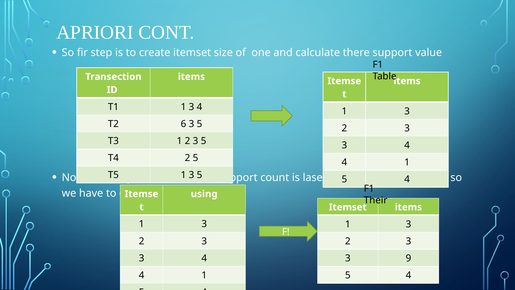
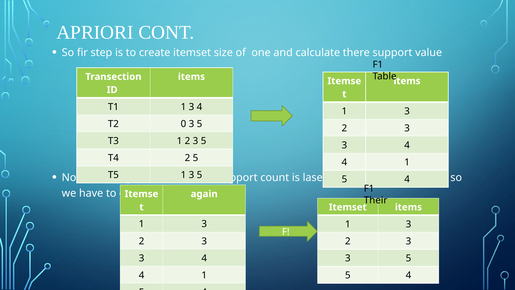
6: 6 -> 0
using: using -> again
9 at (408, 258): 9 -> 5
